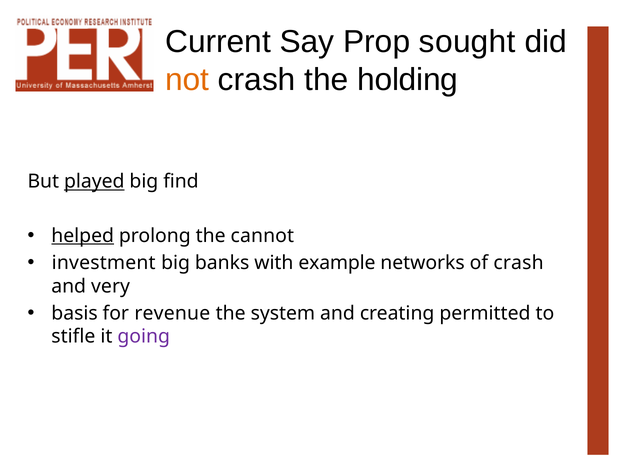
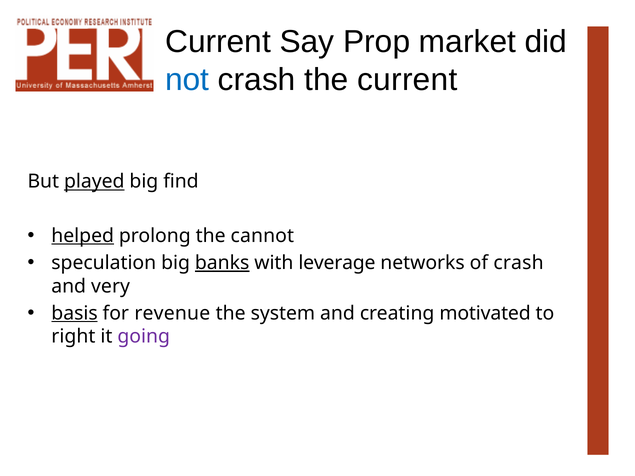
sought: sought -> market
not colour: orange -> blue
the holding: holding -> current
investment: investment -> speculation
banks underline: none -> present
example: example -> leverage
basis underline: none -> present
permitted: permitted -> motivated
stifle: stifle -> right
